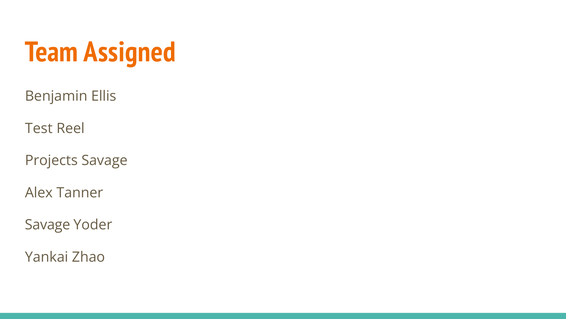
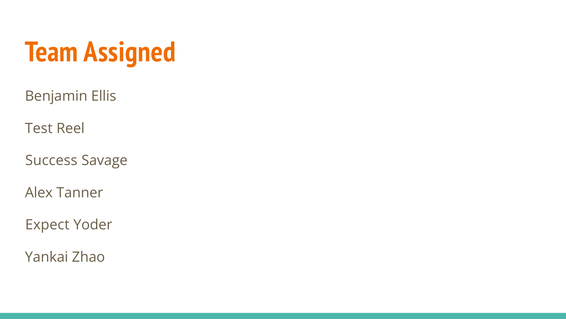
Projects: Projects -> Success
Savage at (47, 224): Savage -> Expect
